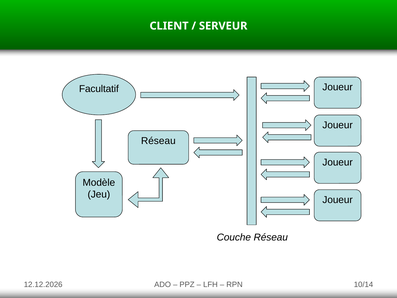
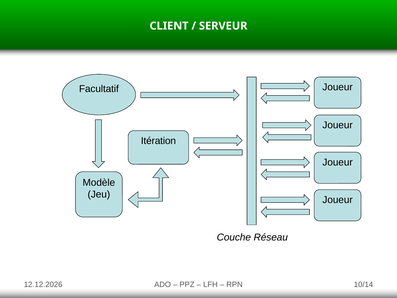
Réseau at (158, 141): Réseau -> Itération
